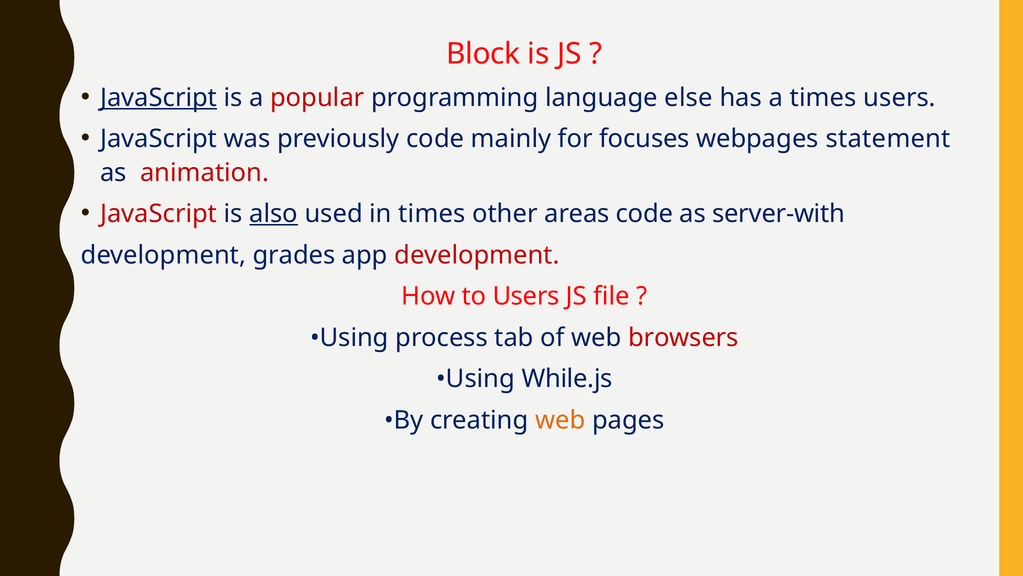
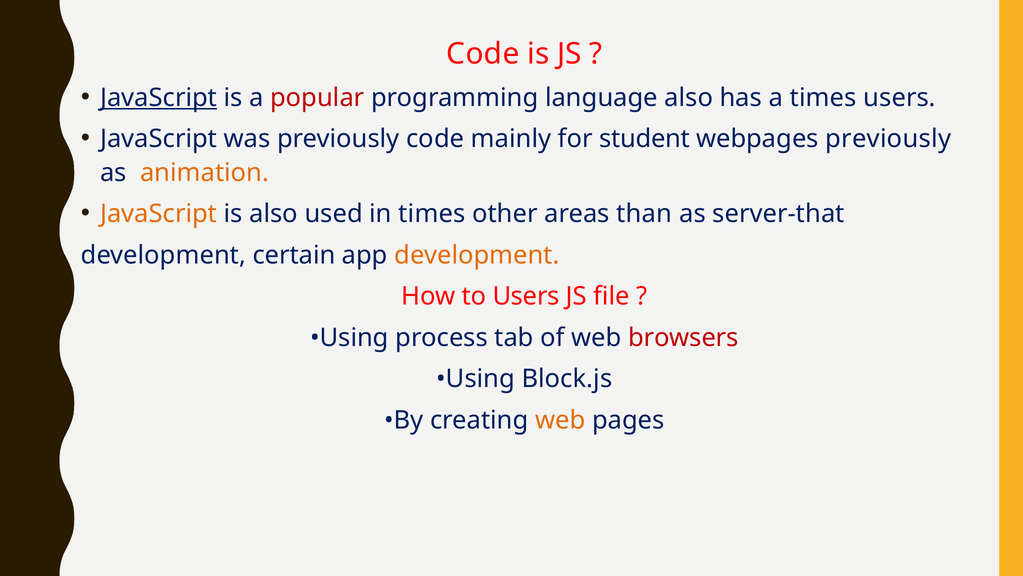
Block at (483, 54): Block -> Code
language else: else -> also
focuses: focuses -> student
webpages statement: statement -> previously
animation colour: red -> orange
JavaScript at (159, 214) colour: red -> orange
also at (274, 214) underline: present -> none
areas code: code -> than
server-with: server-with -> server-that
grades: grades -> certain
development at (477, 255) colour: red -> orange
While.js: While.js -> Block.js
